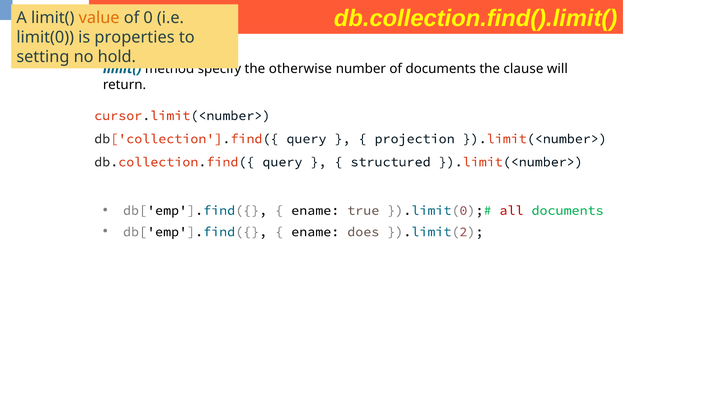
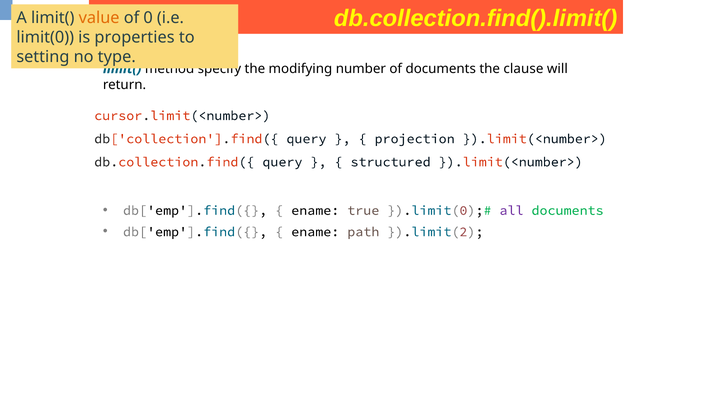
hold: hold -> type
otherwise: otherwise -> modifying
all colour: red -> purple
does: does -> path
